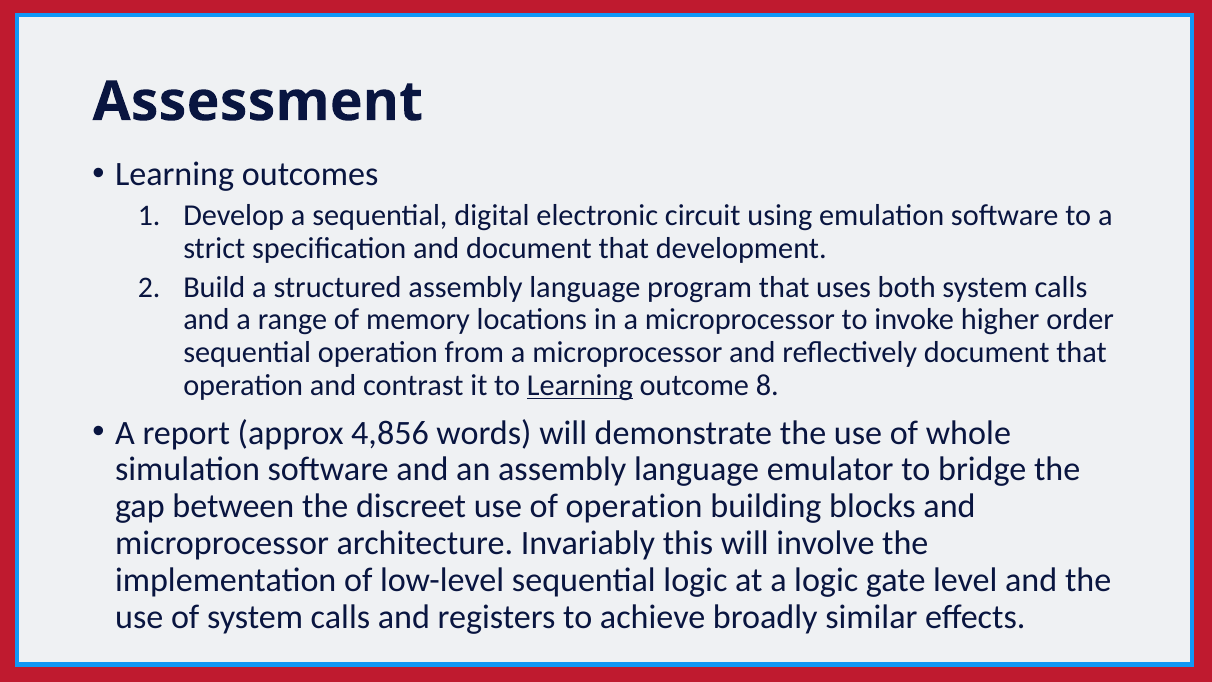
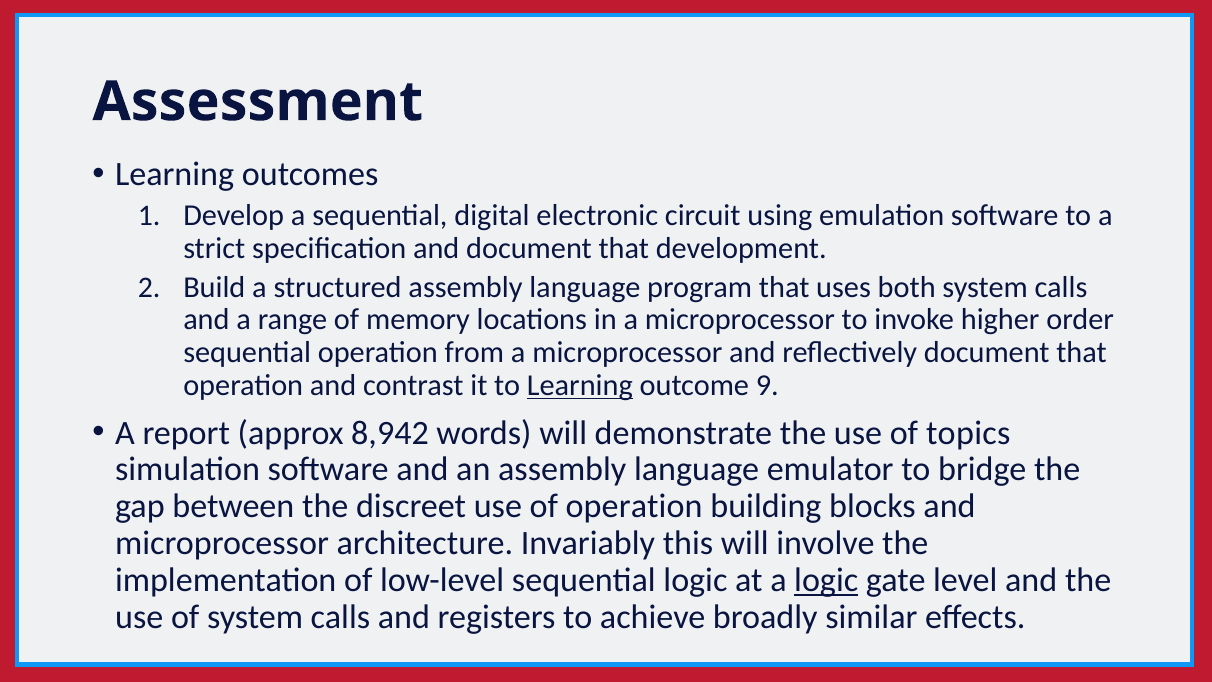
8: 8 -> 9
4,856: 4,856 -> 8,942
whole: whole -> topics
logic at (826, 580) underline: none -> present
